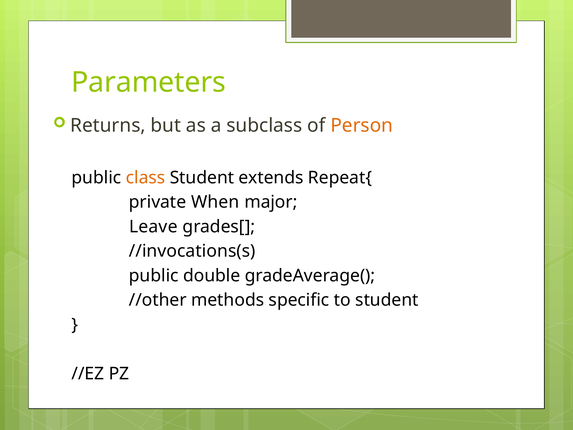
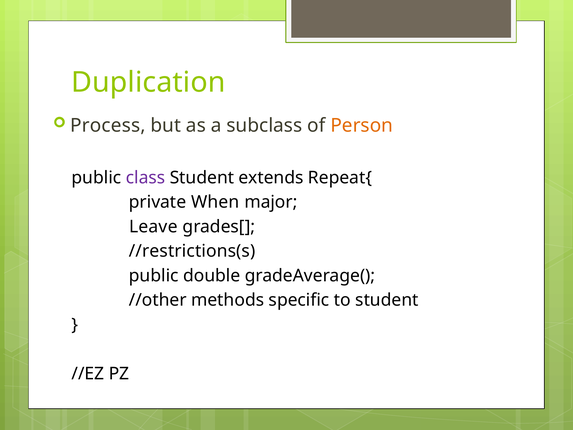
Parameters: Parameters -> Duplication
Returns: Returns -> Process
class colour: orange -> purple
//invocations(s: //invocations(s -> //restrictions(s
